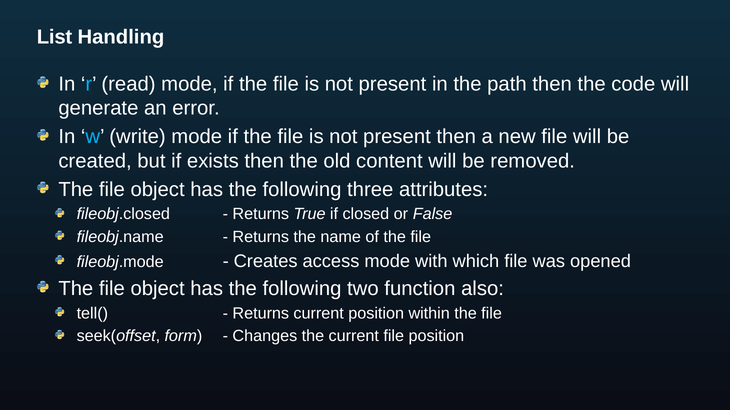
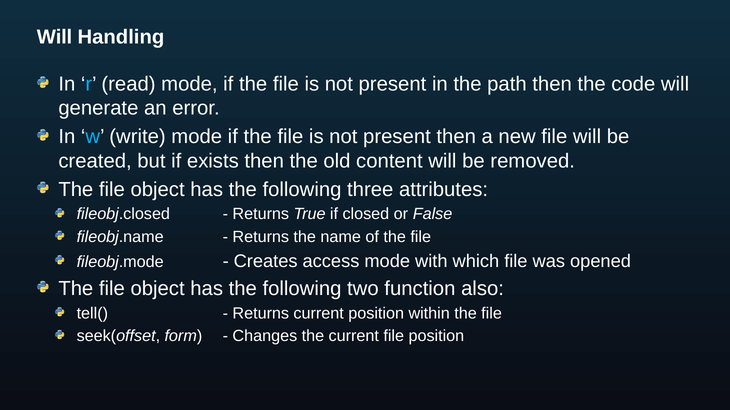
List at (55, 37): List -> Will
